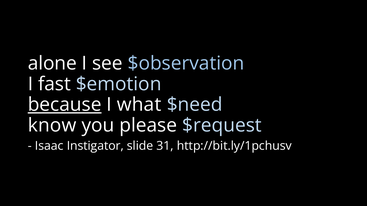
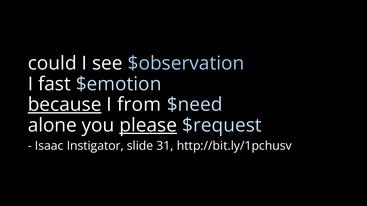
alone: alone -> could
what: what -> from
know: know -> alone
please underline: none -> present
